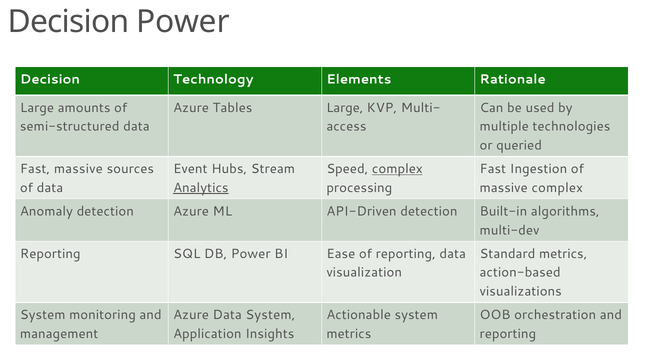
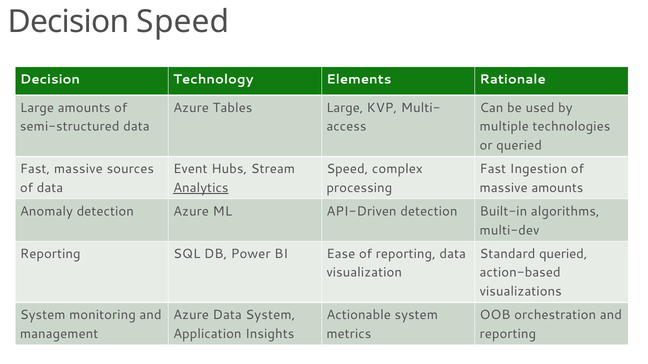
Decision Power: Power -> Speed
complex at (397, 169) underline: present -> none
massive complex: complex -> amounts
Standard metrics: metrics -> queried
